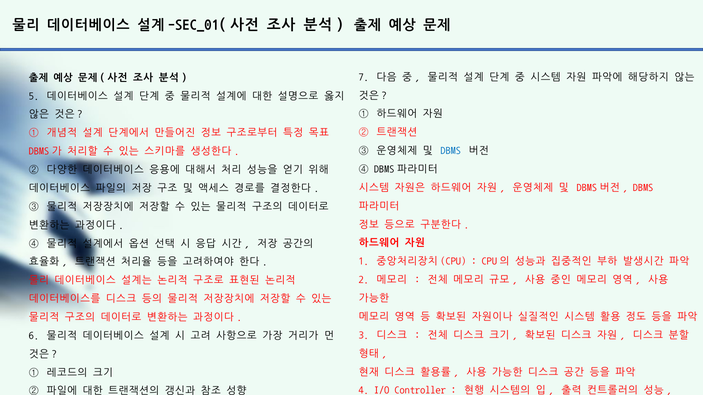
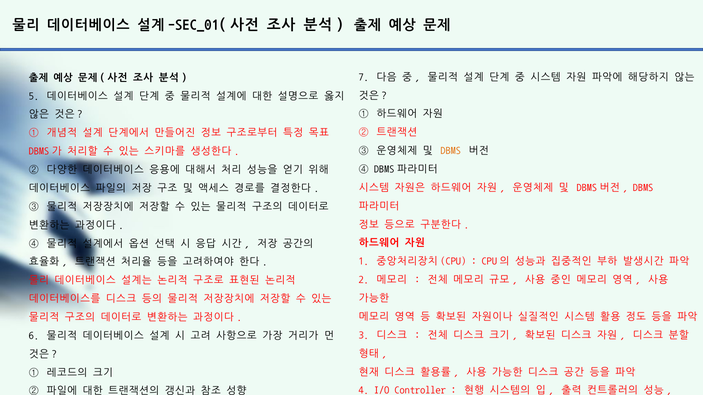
DBMS at (451, 151) colour: blue -> orange
